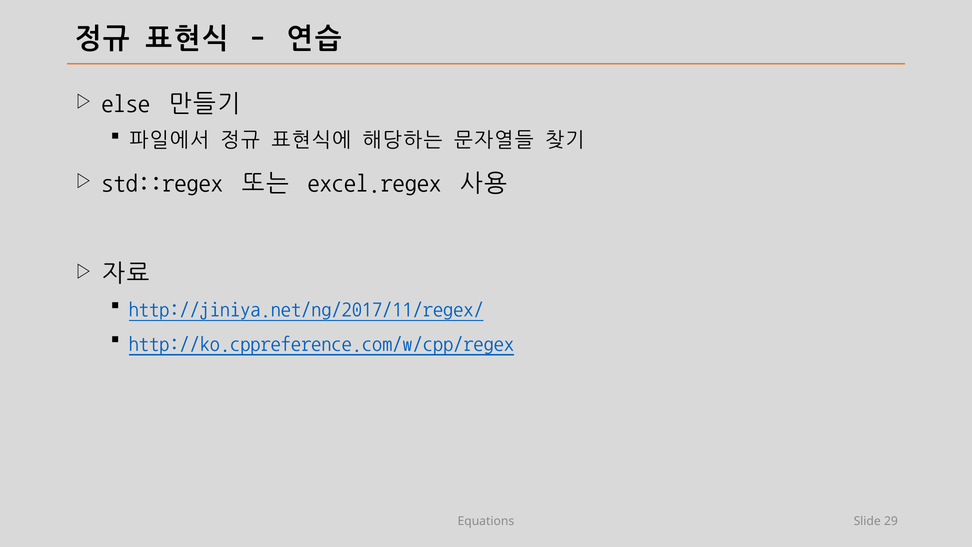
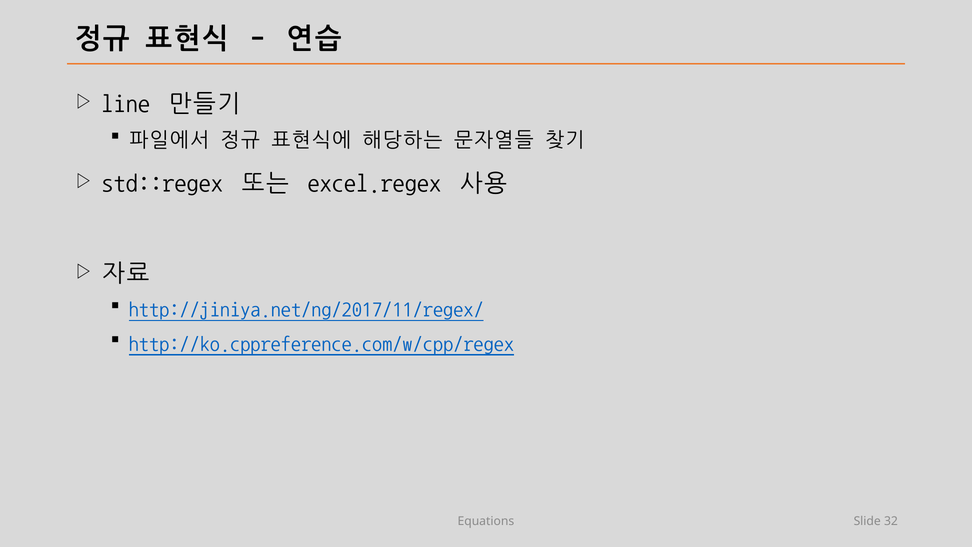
else: else -> line
29: 29 -> 32
